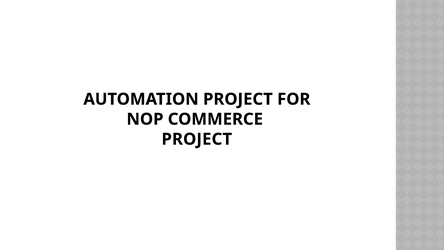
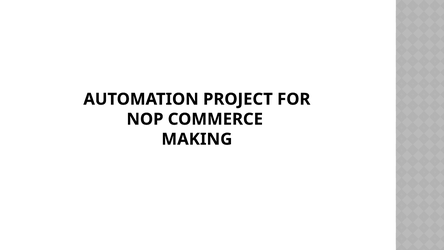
PROJECT at (197, 139): PROJECT -> MAKING
